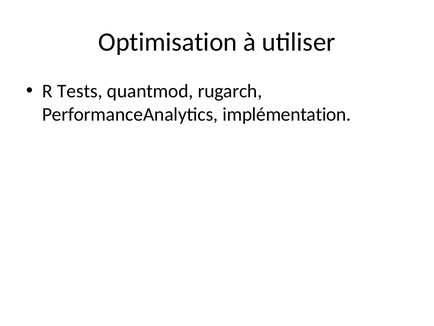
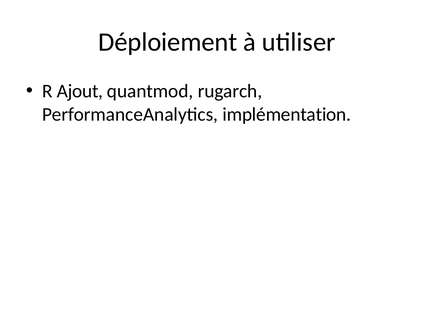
Optimisation: Optimisation -> Déploiement
Tests: Tests -> Ajout
